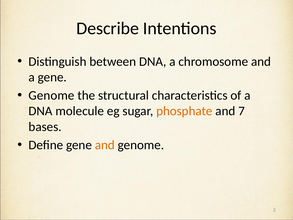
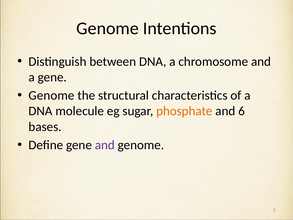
Describe at (108, 28): Describe -> Genome
7: 7 -> 6
and at (105, 145) colour: orange -> purple
